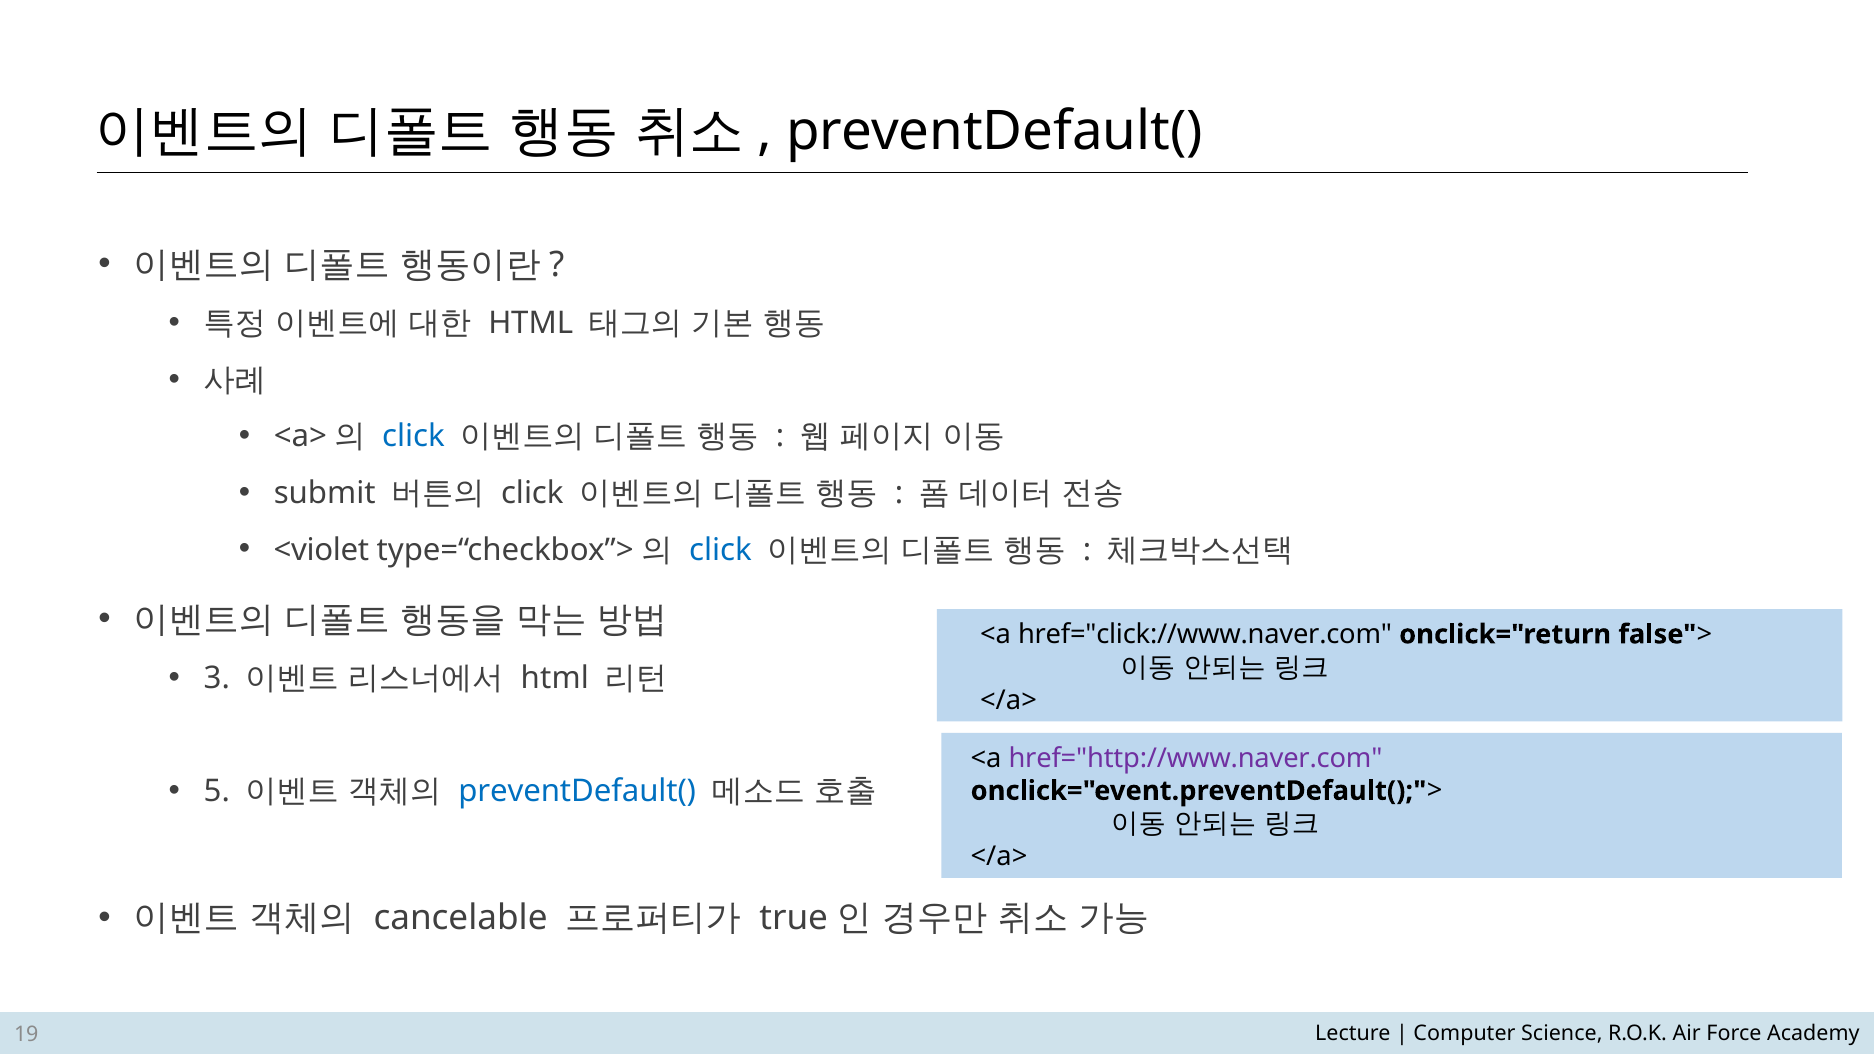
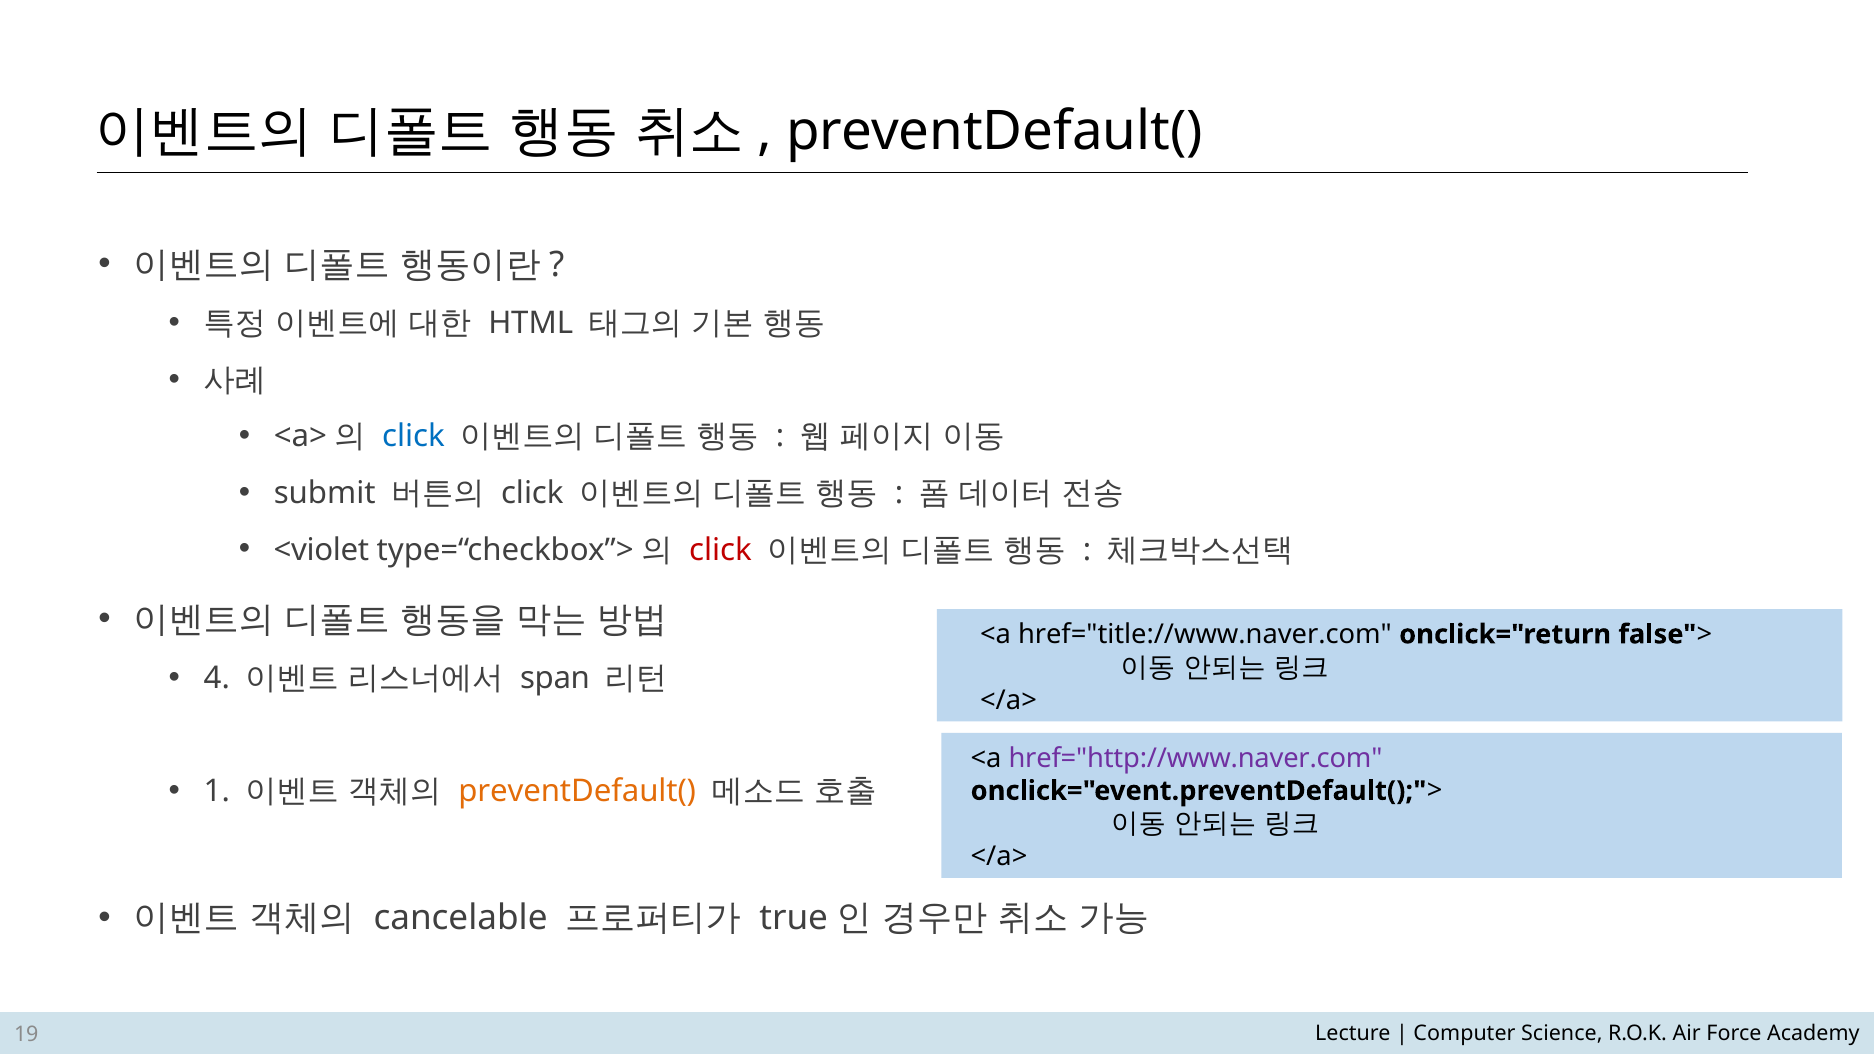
click at (721, 550) colour: blue -> red
href="click://www.naver.com: href="click://www.naver.com -> href="title://www.naver.com
3: 3 -> 4
html at (555, 679): html -> span
5: 5 -> 1
preventDefault( at (577, 792) colour: blue -> orange
